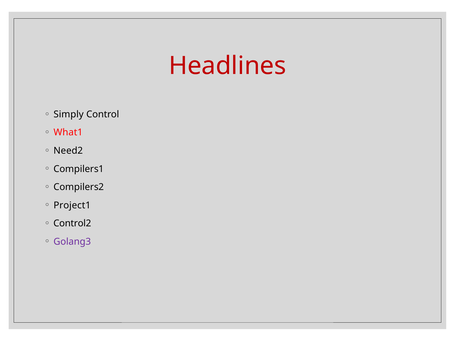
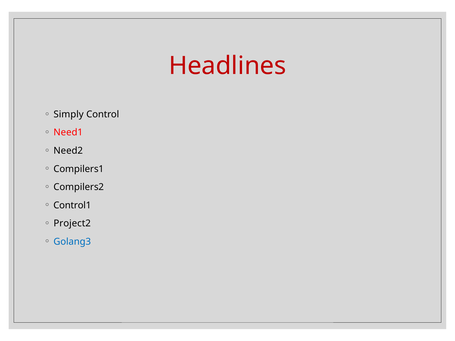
What1: What1 -> Need1
Project1: Project1 -> Control1
Control2: Control2 -> Project2
Golang3 colour: purple -> blue
